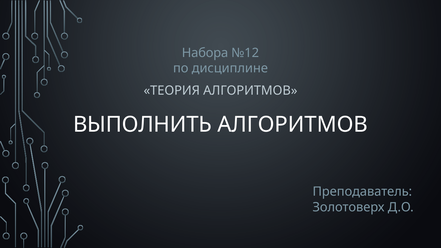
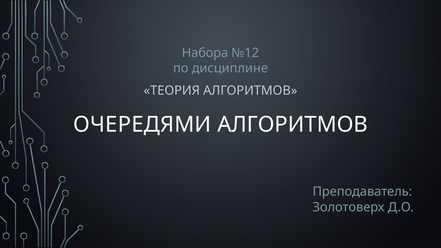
ВЫПОЛНИТЬ: ВЫПОЛНИТЬ -> ОЧЕРЕДЯМИ
